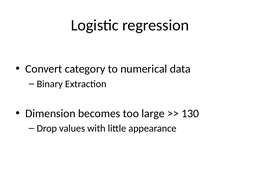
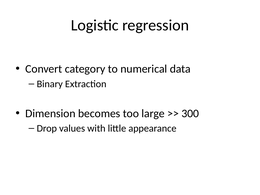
130: 130 -> 300
